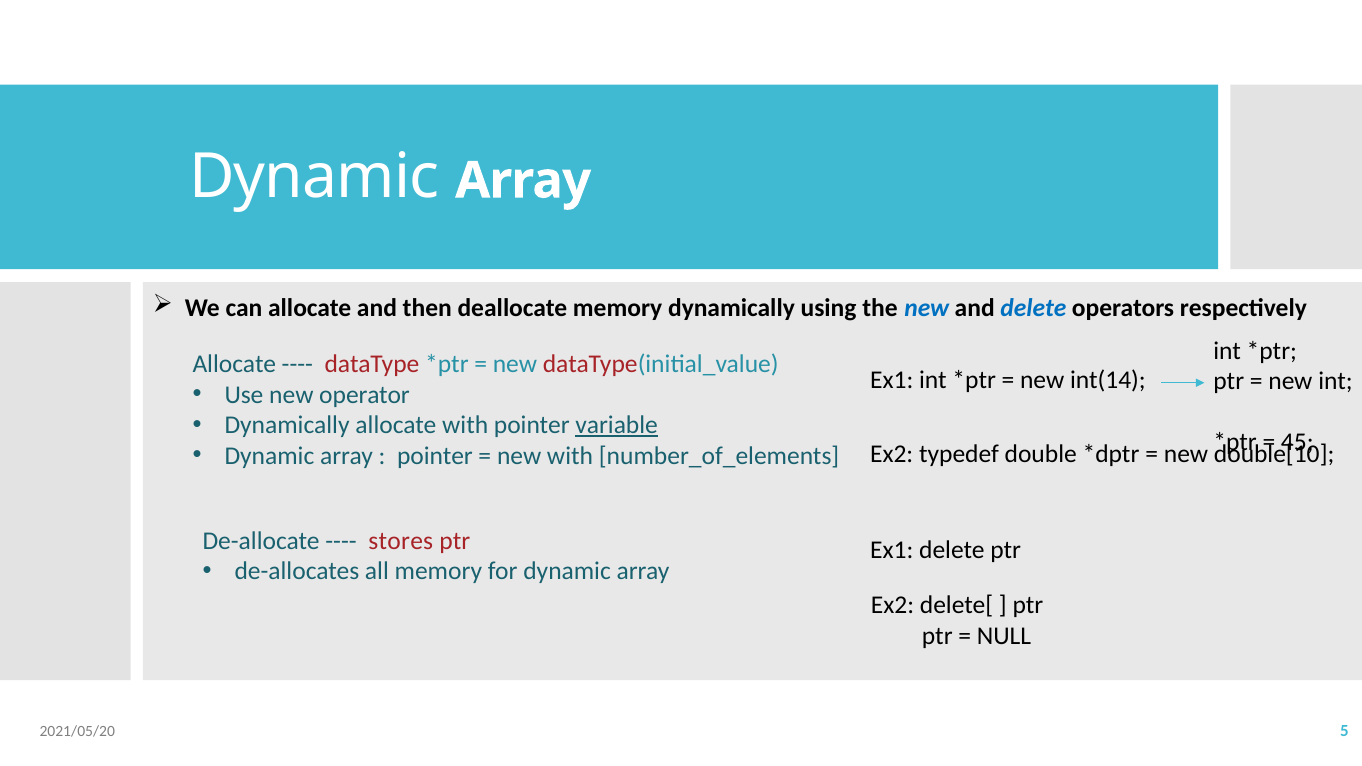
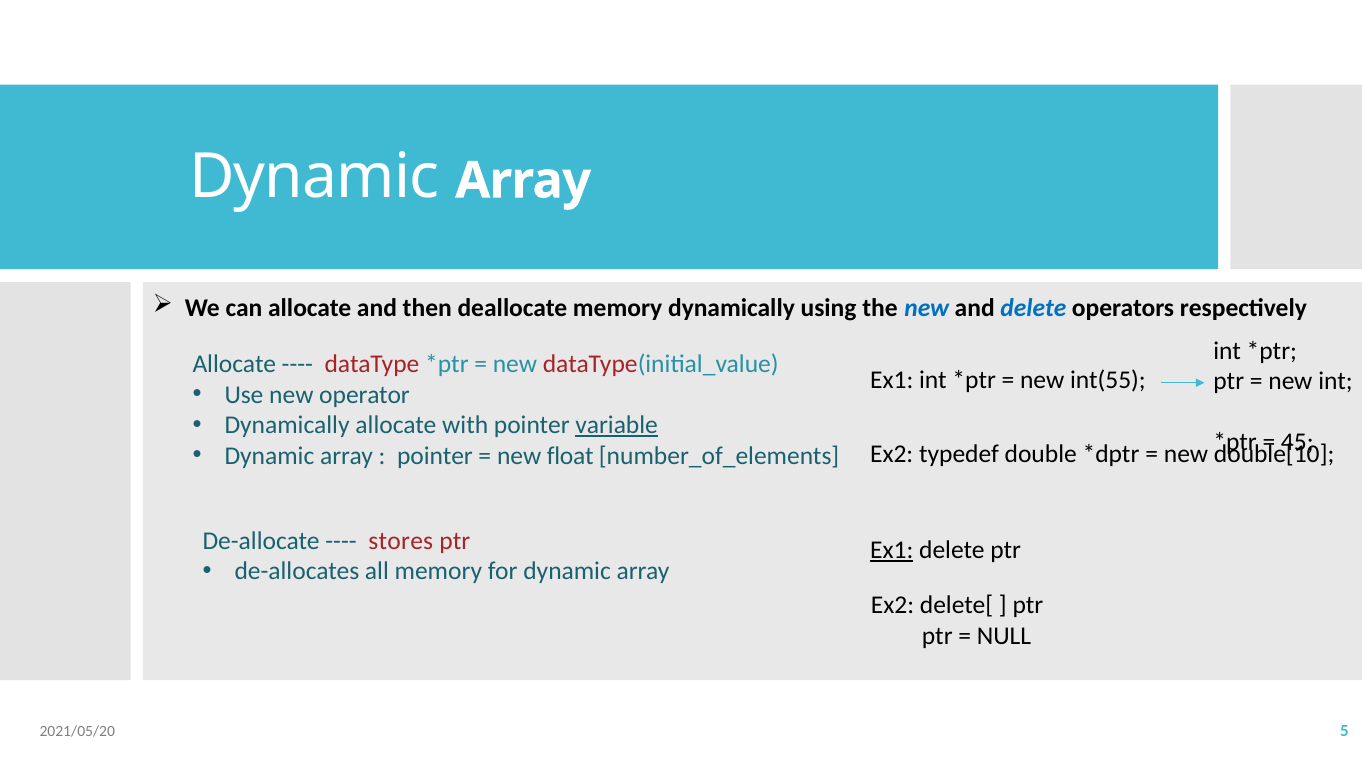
int(14: int(14 -> int(55
new with: with -> float
Ex1 at (892, 550) underline: none -> present
